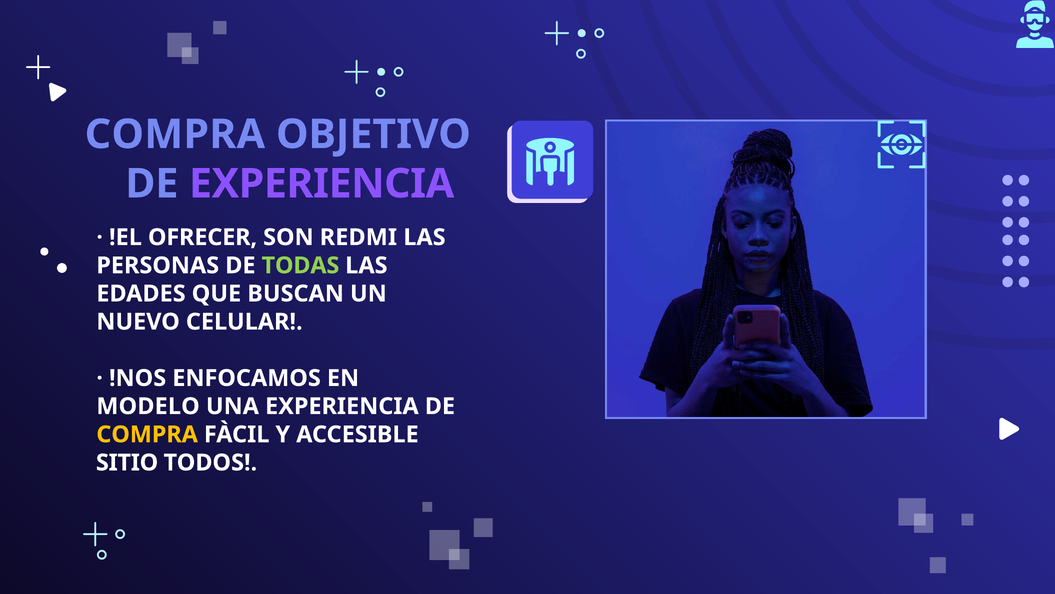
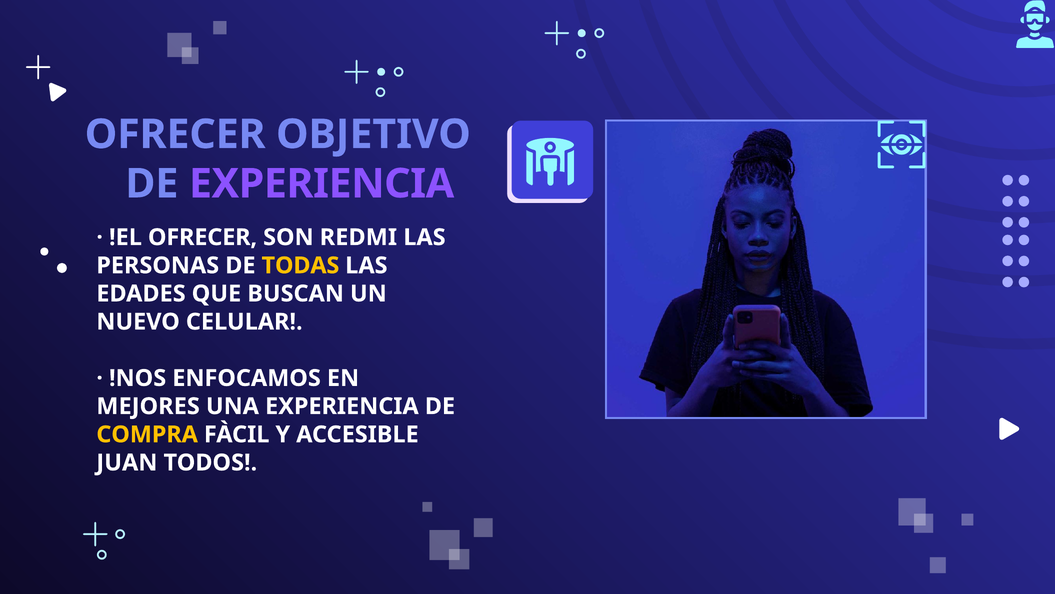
COMPRA at (175, 134): COMPRA -> OFRECER
TODAS colour: light green -> yellow
MODELO: MODELO -> MEJORES
SITIO: SITIO -> JUAN
